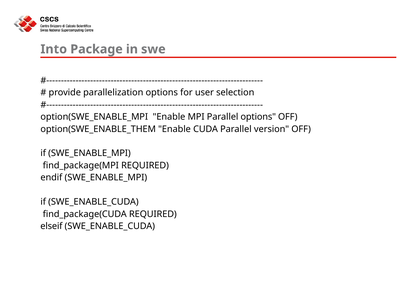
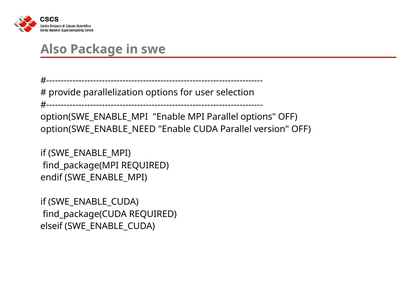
Into: Into -> Also
option(SWE_ENABLE_THEM: option(SWE_ENABLE_THEM -> option(SWE_ENABLE_NEED
